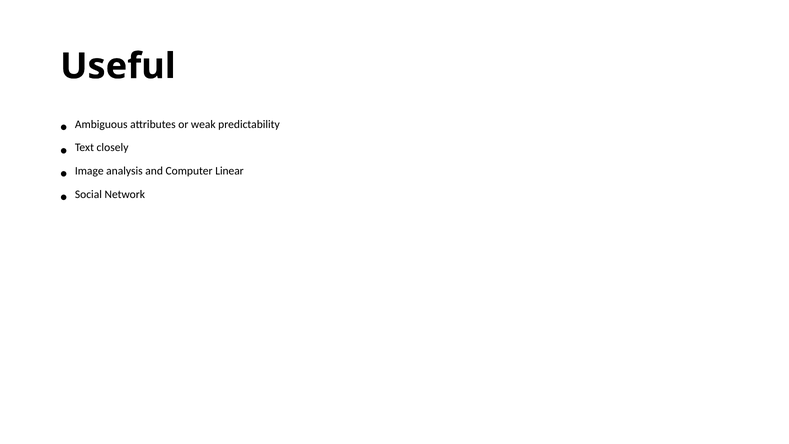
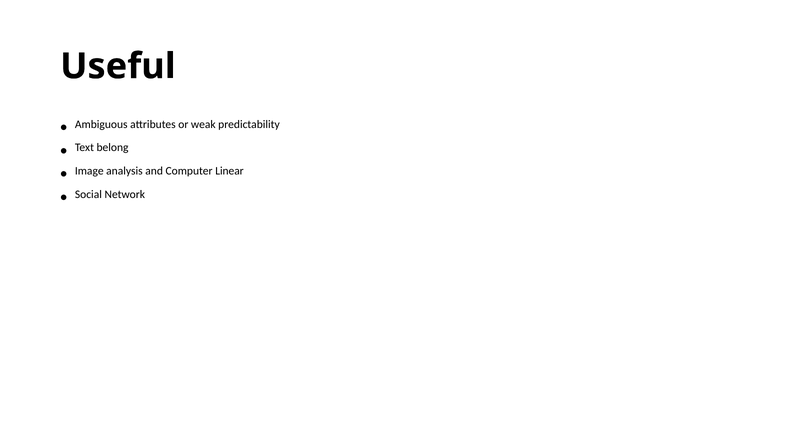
closely: closely -> belong
